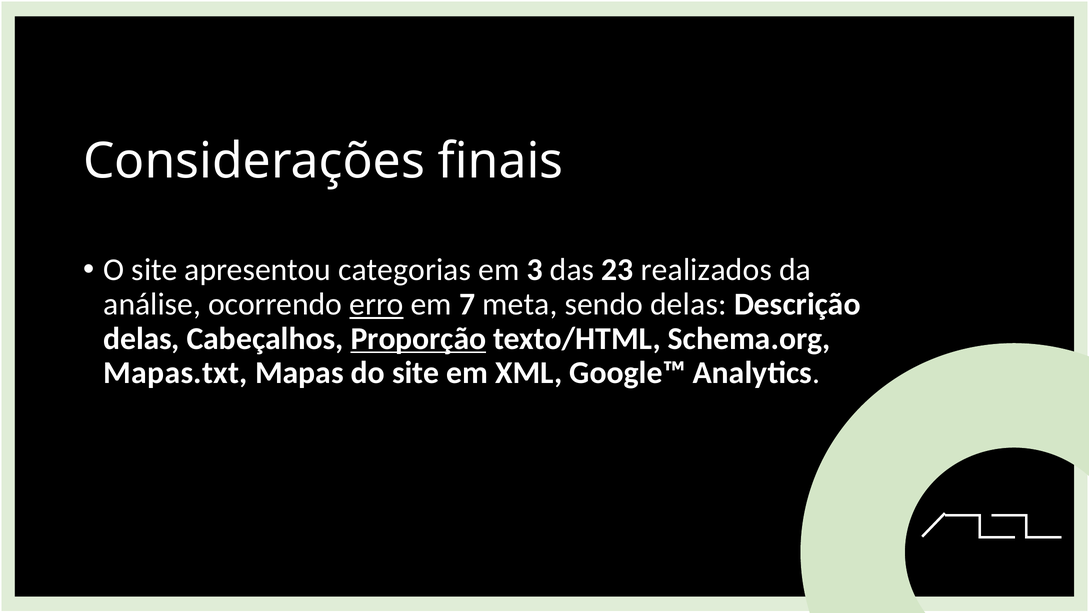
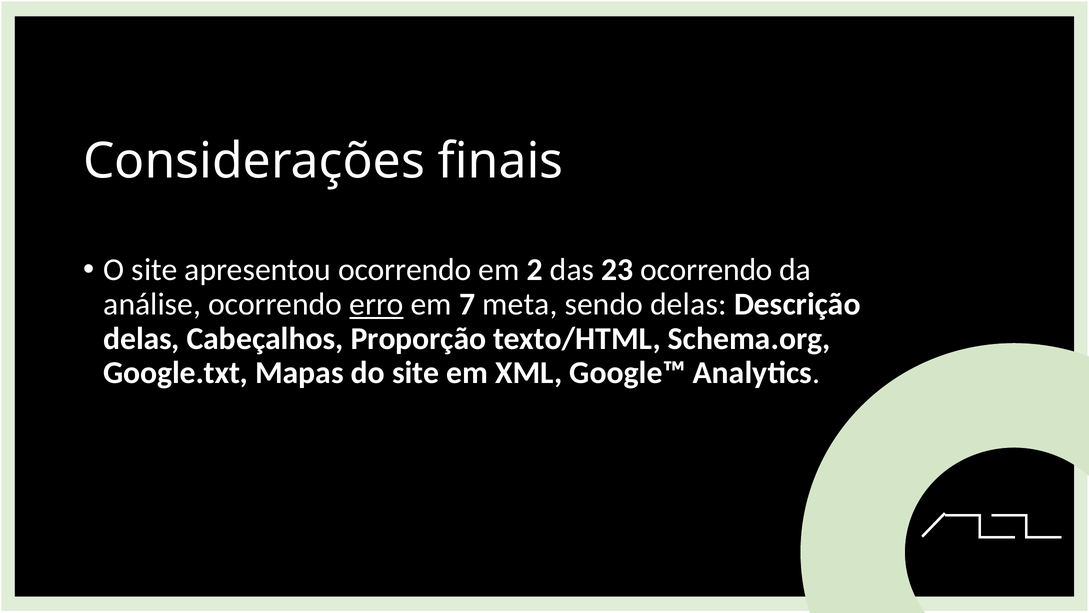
apresentou categorias: categorias -> ocorrendo
3: 3 -> 2
23 realizados: realizados -> ocorrendo
Proporção underline: present -> none
Mapas.txt: Mapas.txt -> Google.txt
